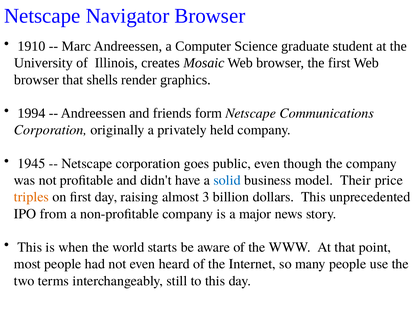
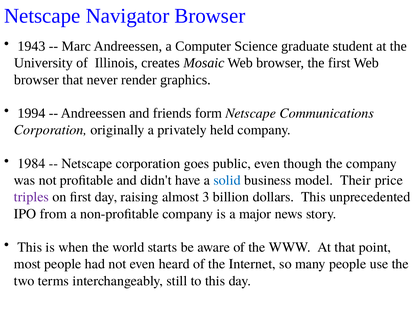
1910: 1910 -> 1943
shells: shells -> never
1945: 1945 -> 1984
triples colour: orange -> purple
